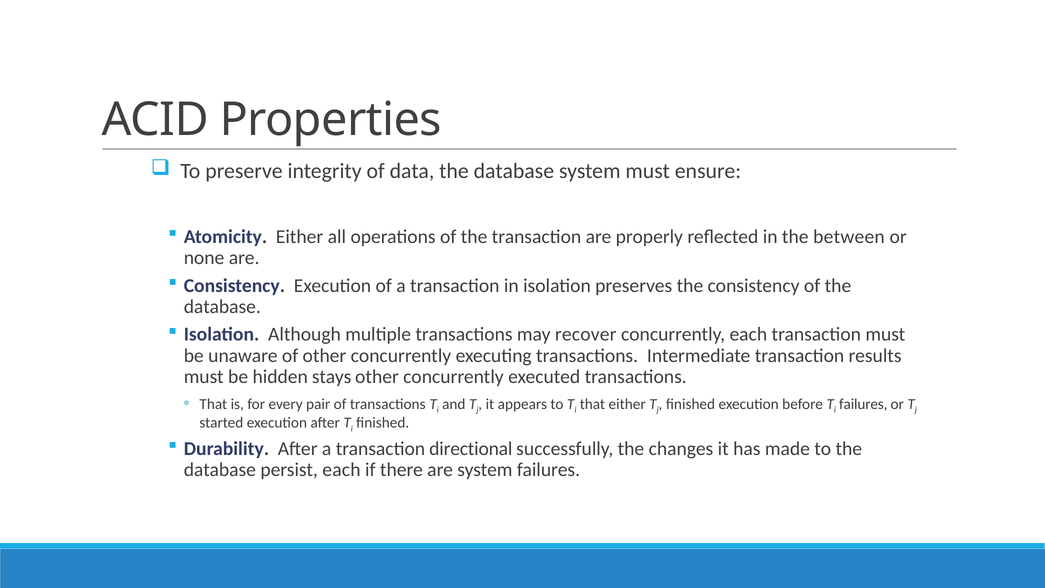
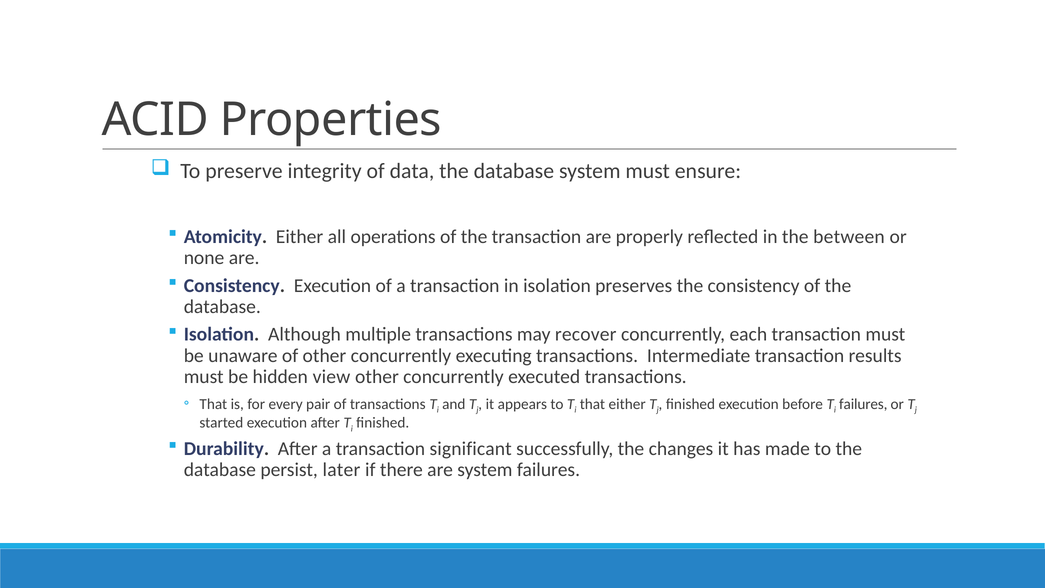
stays: stays -> view
directional: directional -> significant
persist each: each -> later
